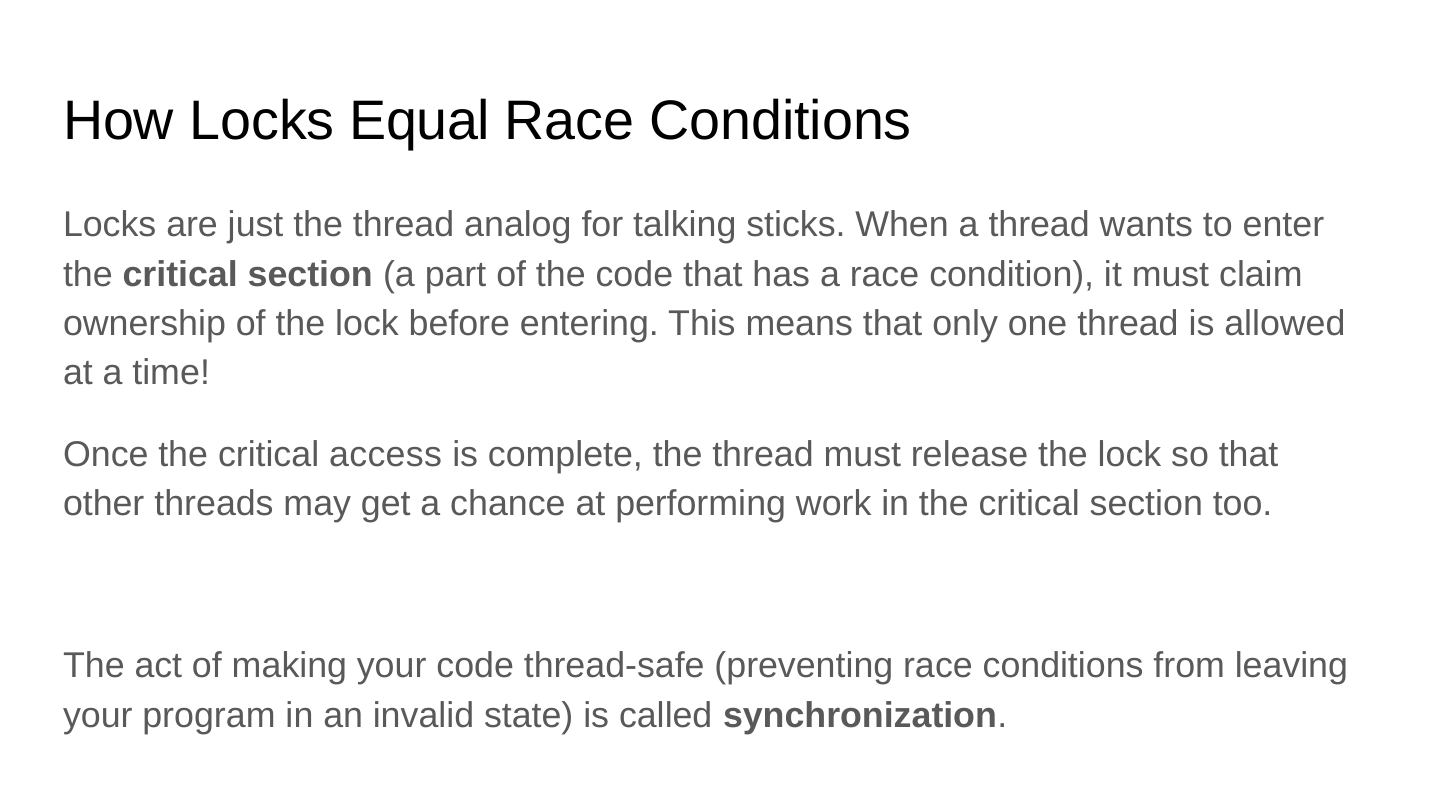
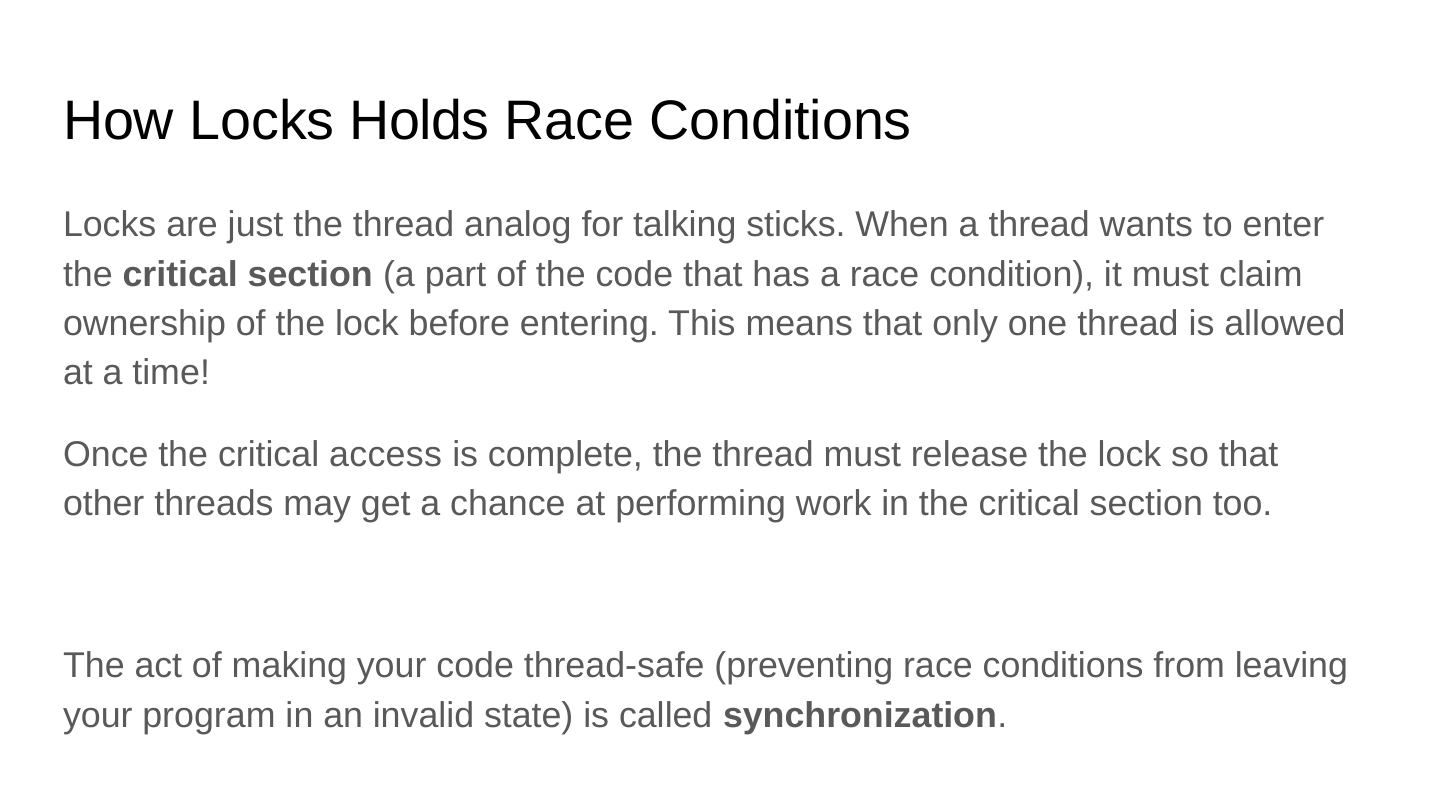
Equal: Equal -> Holds
